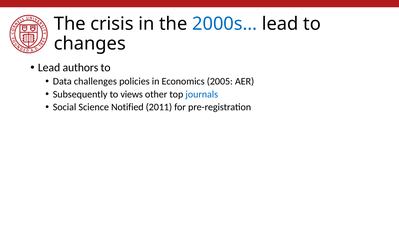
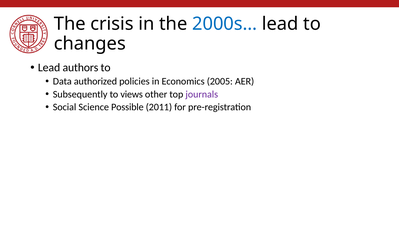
challenges: challenges -> authorized
journals colour: blue -> purple
Notified: Notified -> Possible
